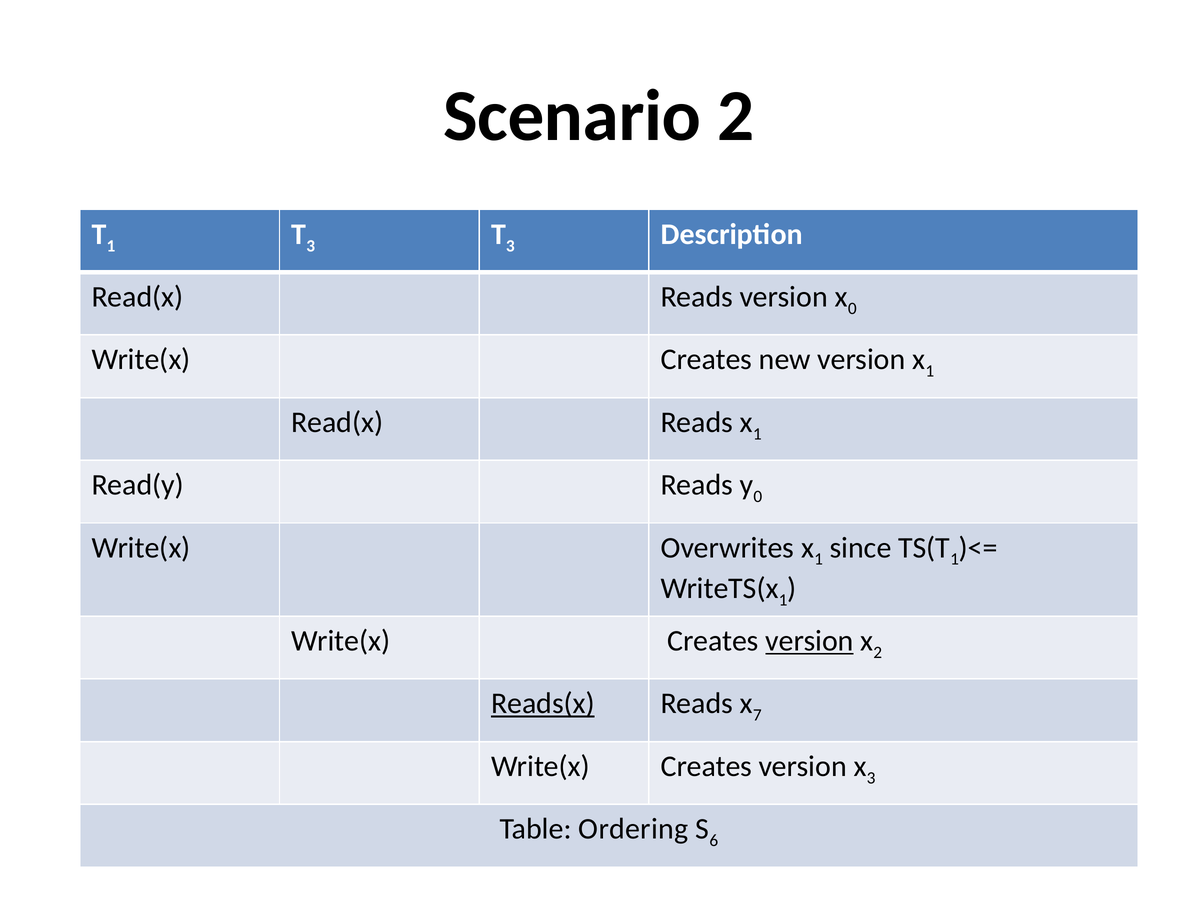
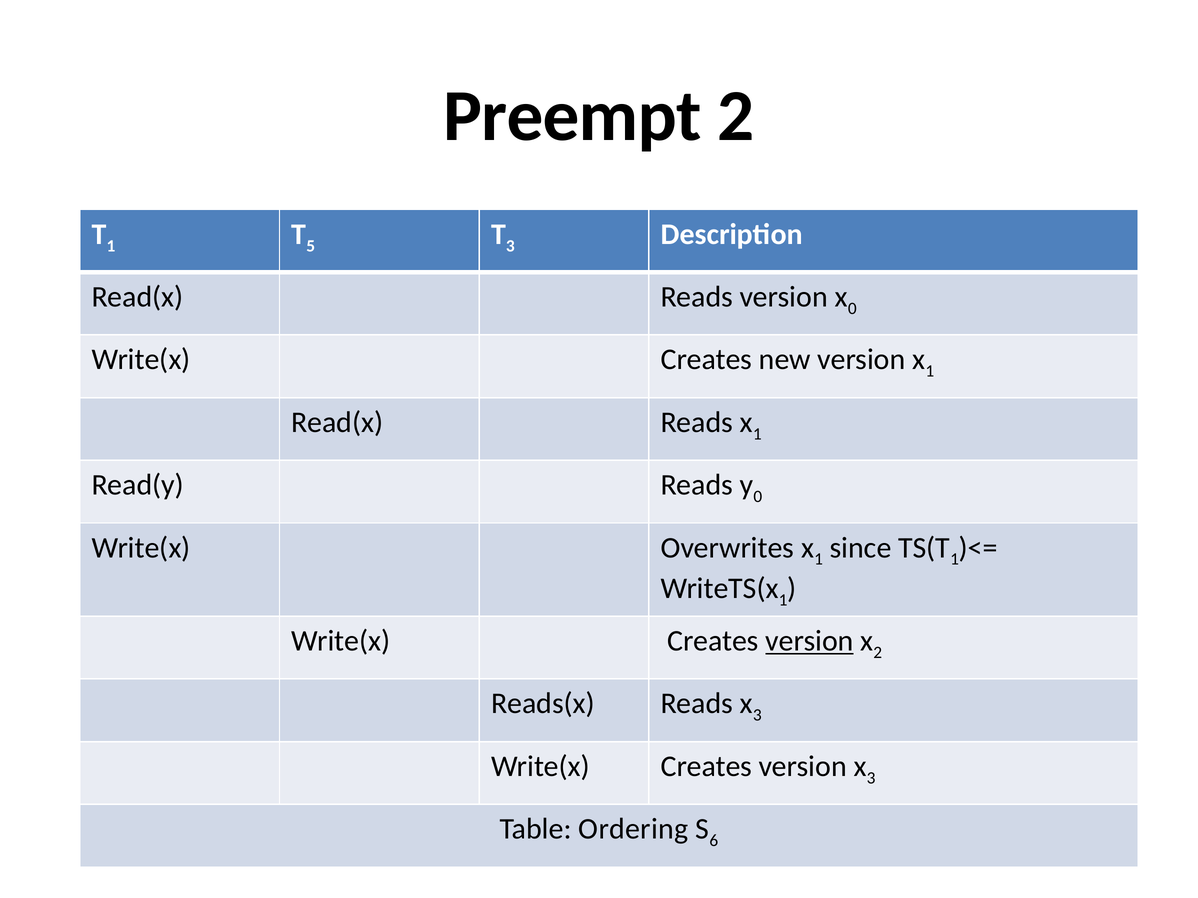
Scenario: Scenario -> Preempt
3 at (311, 246): 3 -> 5
Reads(x underline: present -> none
7 at (757, 716): 7 -> 3
